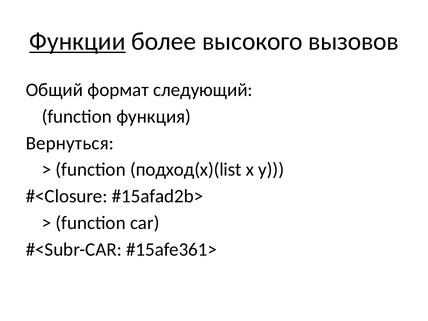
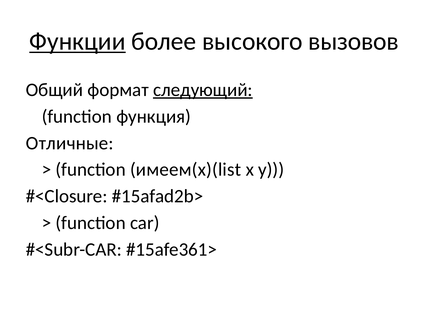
следующий underline: none -> present
Вернуться: Вернуться -> Отличные
подход(x)(list: подход(x)(list -> имеем(x)(list
